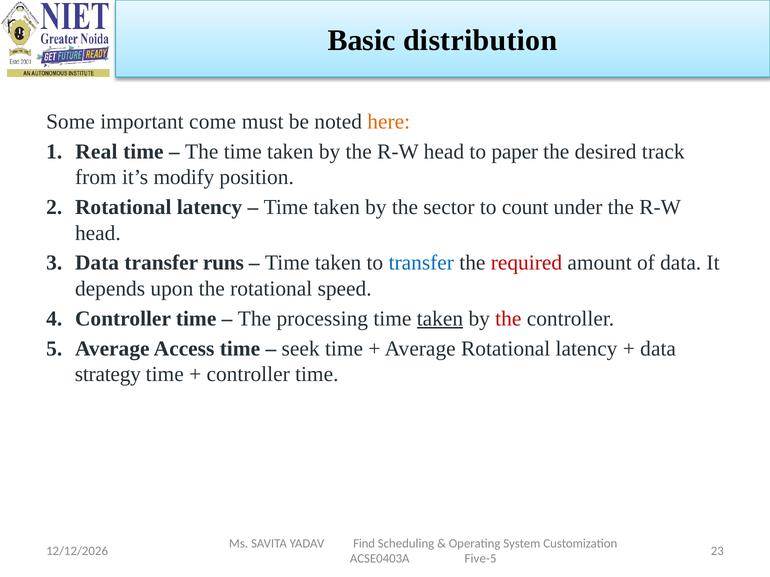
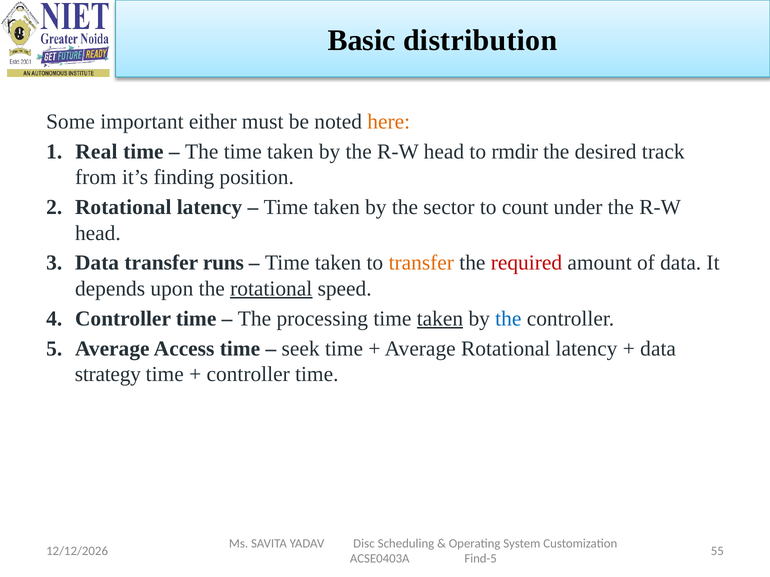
come: come -> either
paper: paper -> rmdir
modify: modify -> finding
transfer at (421, 263) colour: blue -> orange
rotational at (271, 289) underline: none -> present
the at (508, 319) colour: red -> blue
Find: Find -> Disc
23: 23 -> 55
Five-5: Five-5 -> Find-5
